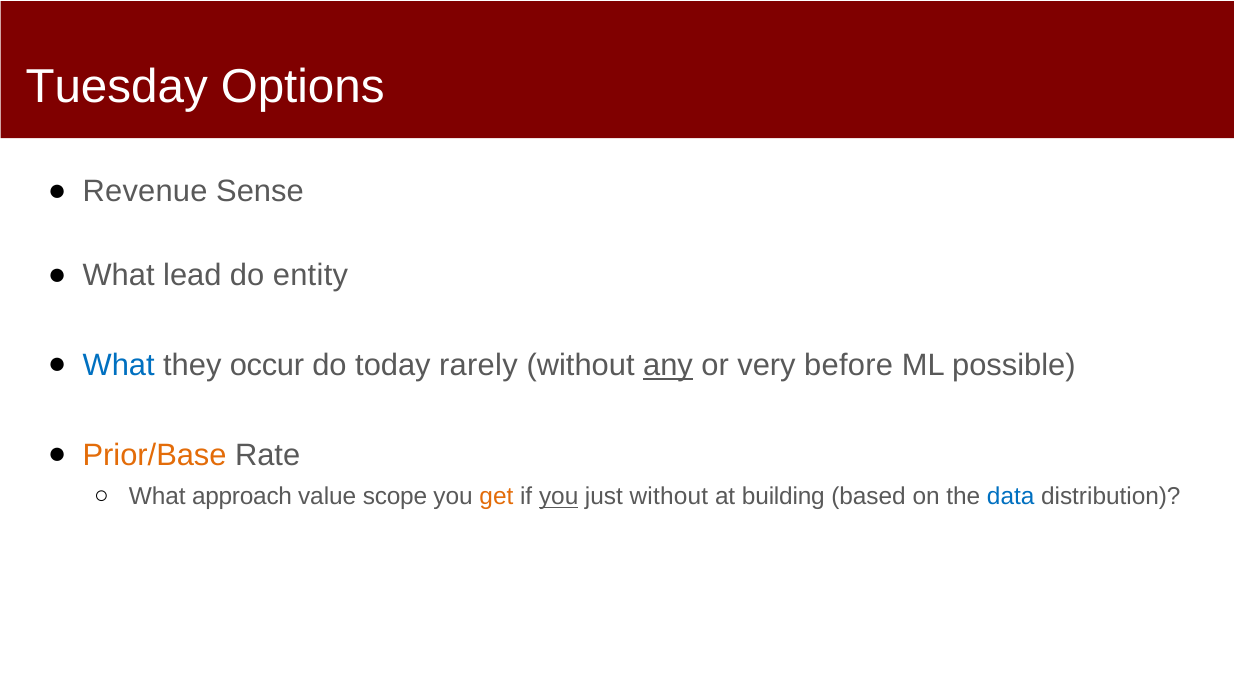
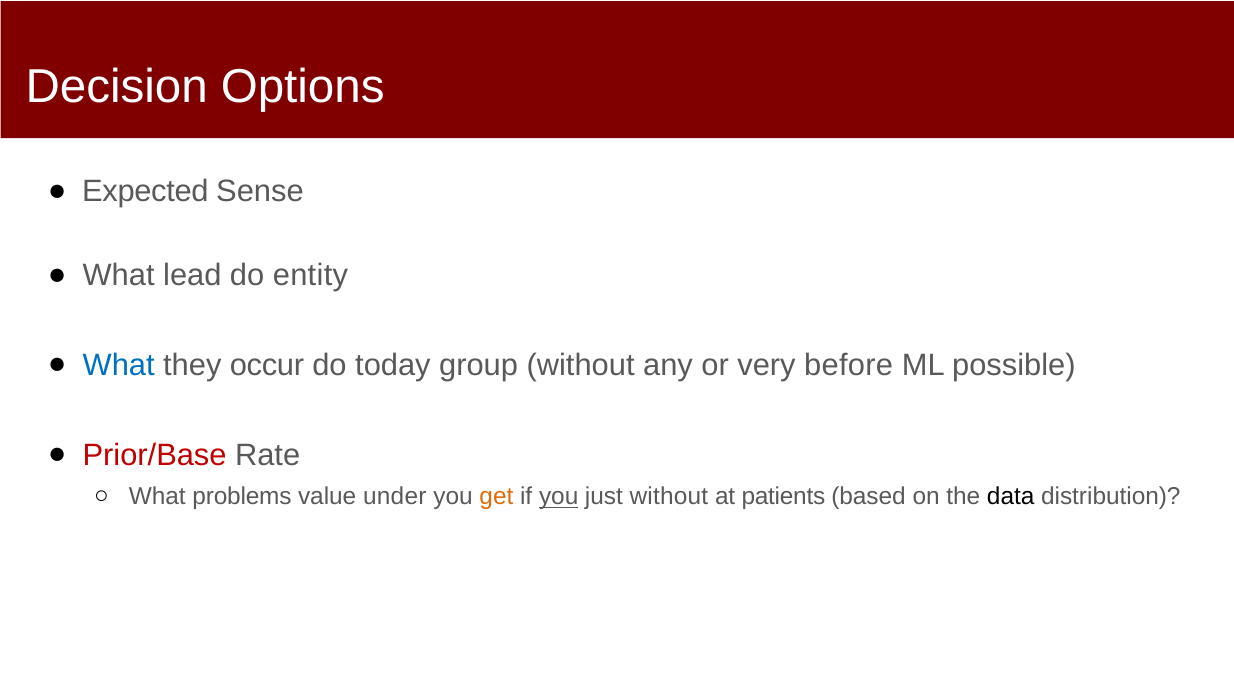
Tuesday: Tuesday -> Decision
Revenue: Revenue -> Expected
rarely: rarely -> group
any underline: present -> none
Prior/Base colour: orange -> red
approach: approach -> problems
scope: scope -> under
building: building -> patients
data colour: blue -> black
